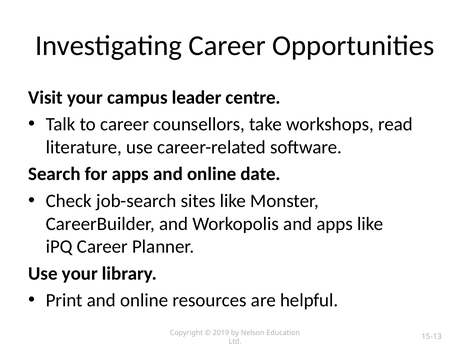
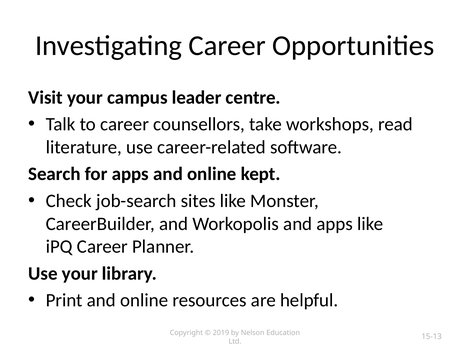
date: date -> kept
